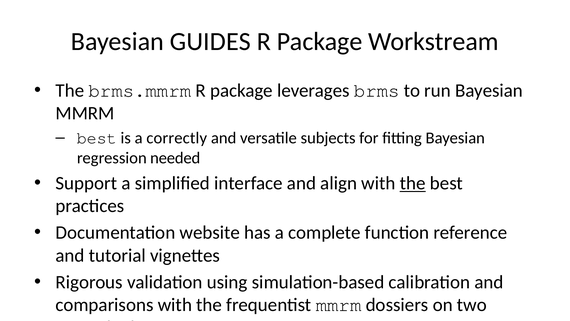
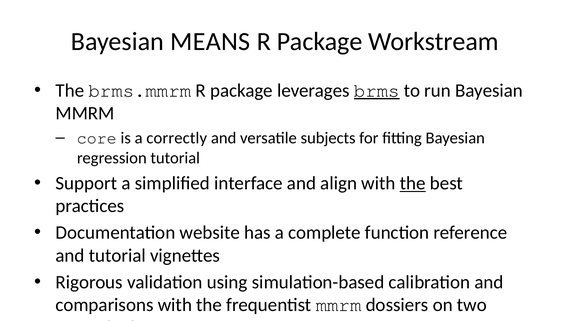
GUIDES: GUIDES -> MEANS
brms underline: none -> present
best at (97, 138): best -> core
regression needed: needed -> tutorial
